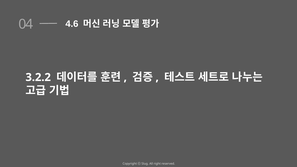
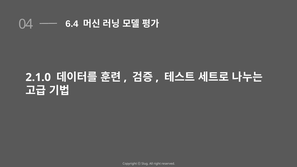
4.6: 4.6 -> 6.4
3.2.2: 3.2.2 -> 2.1.0
